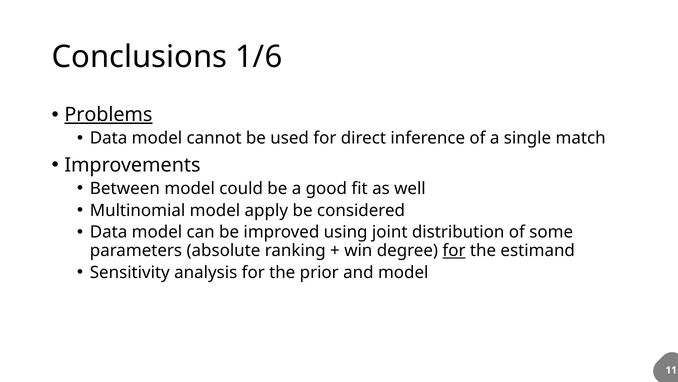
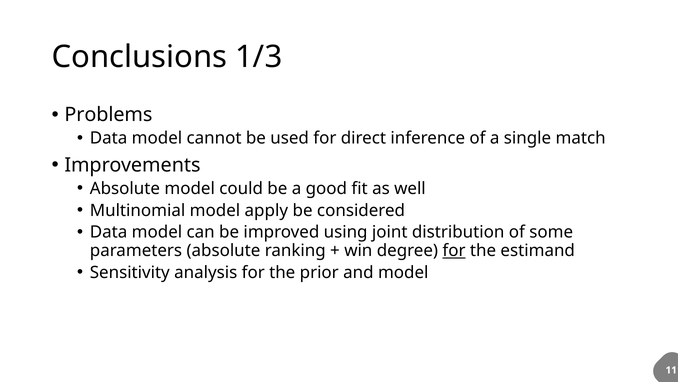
1/6: 1/6 -> 1/3
Problems underline: present -> none
Between at (125, 188): Between -> Absolute
